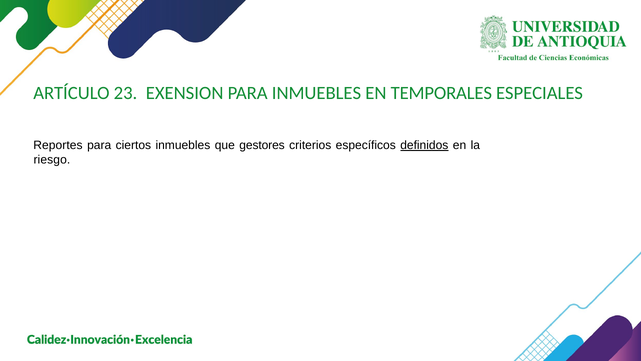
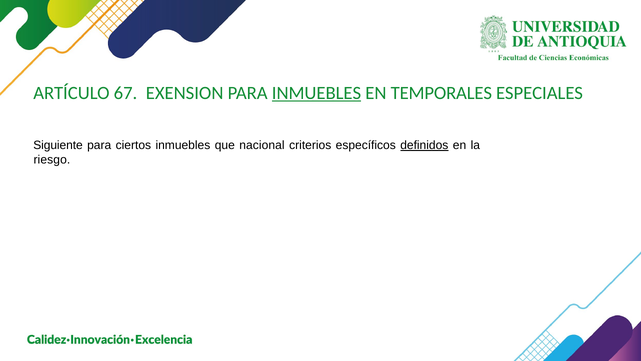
23: 23 -> 67
INMUEBLES at (317, 93) underline: none -> present
Reportes: Reportes -> Siguiente
gestores: gestores -> nacional
